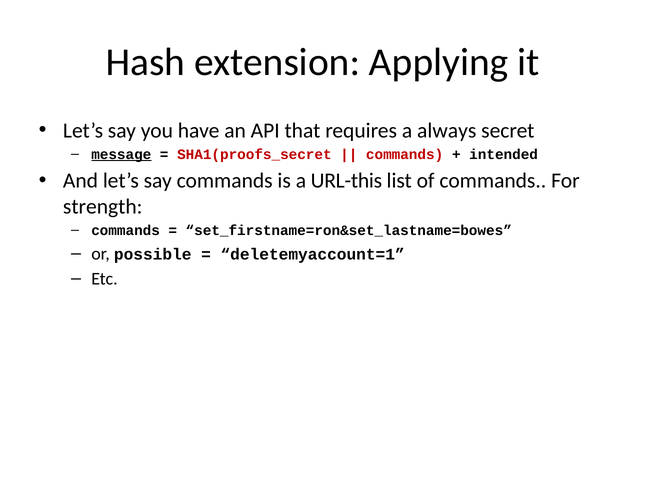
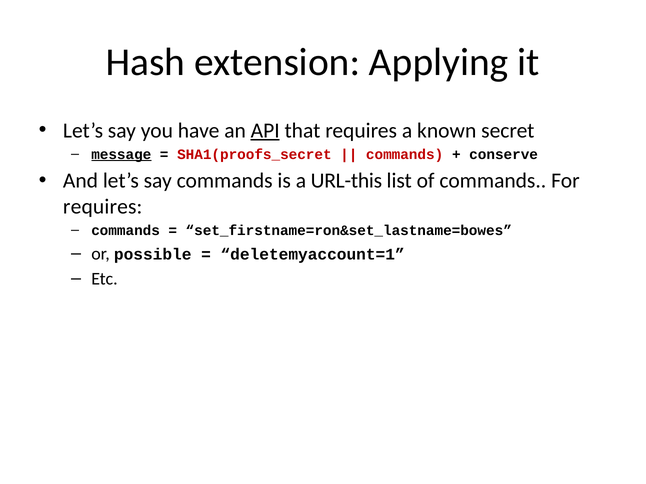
API underline: none -> present
always: always -> known
intended: intended -> conserve
strength at (103, 207): strength -> requires
